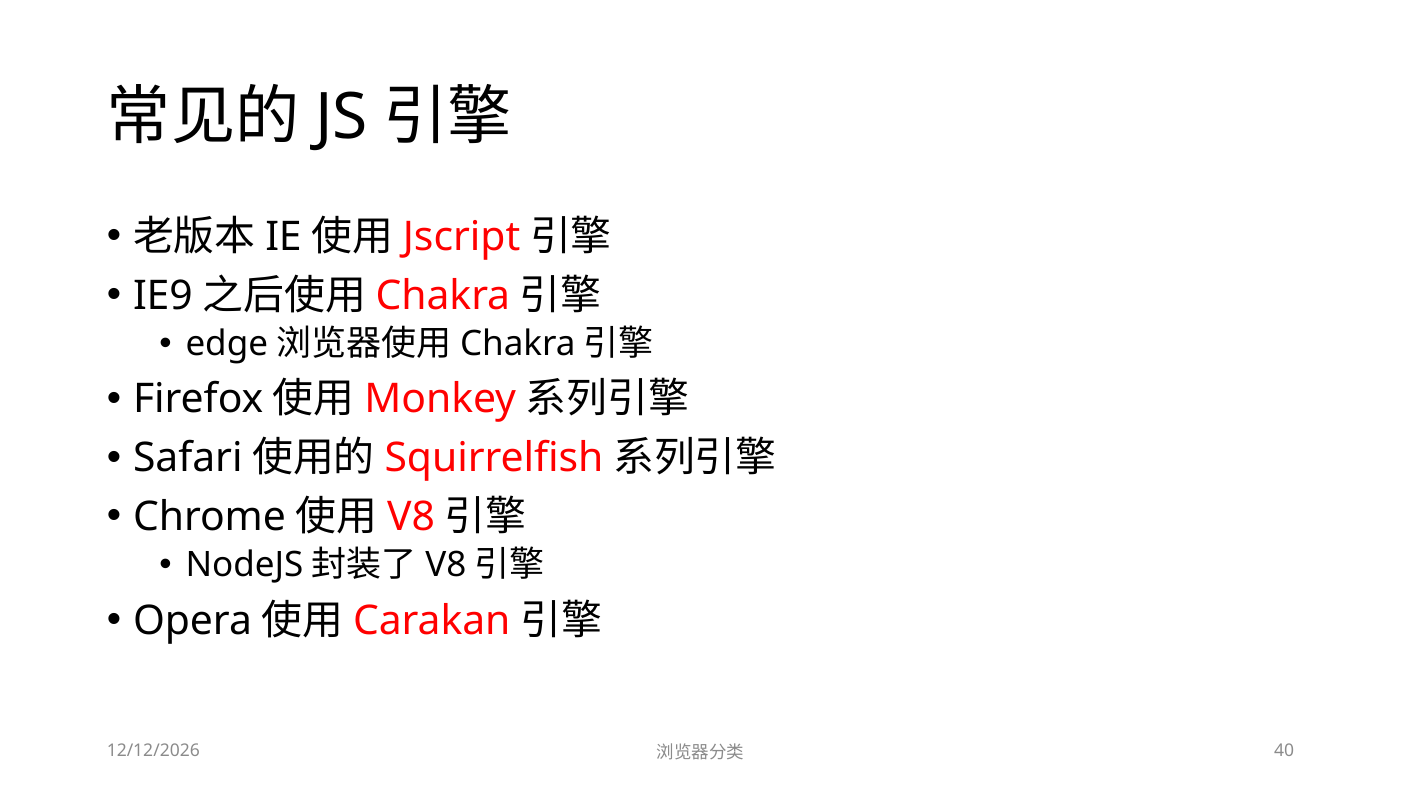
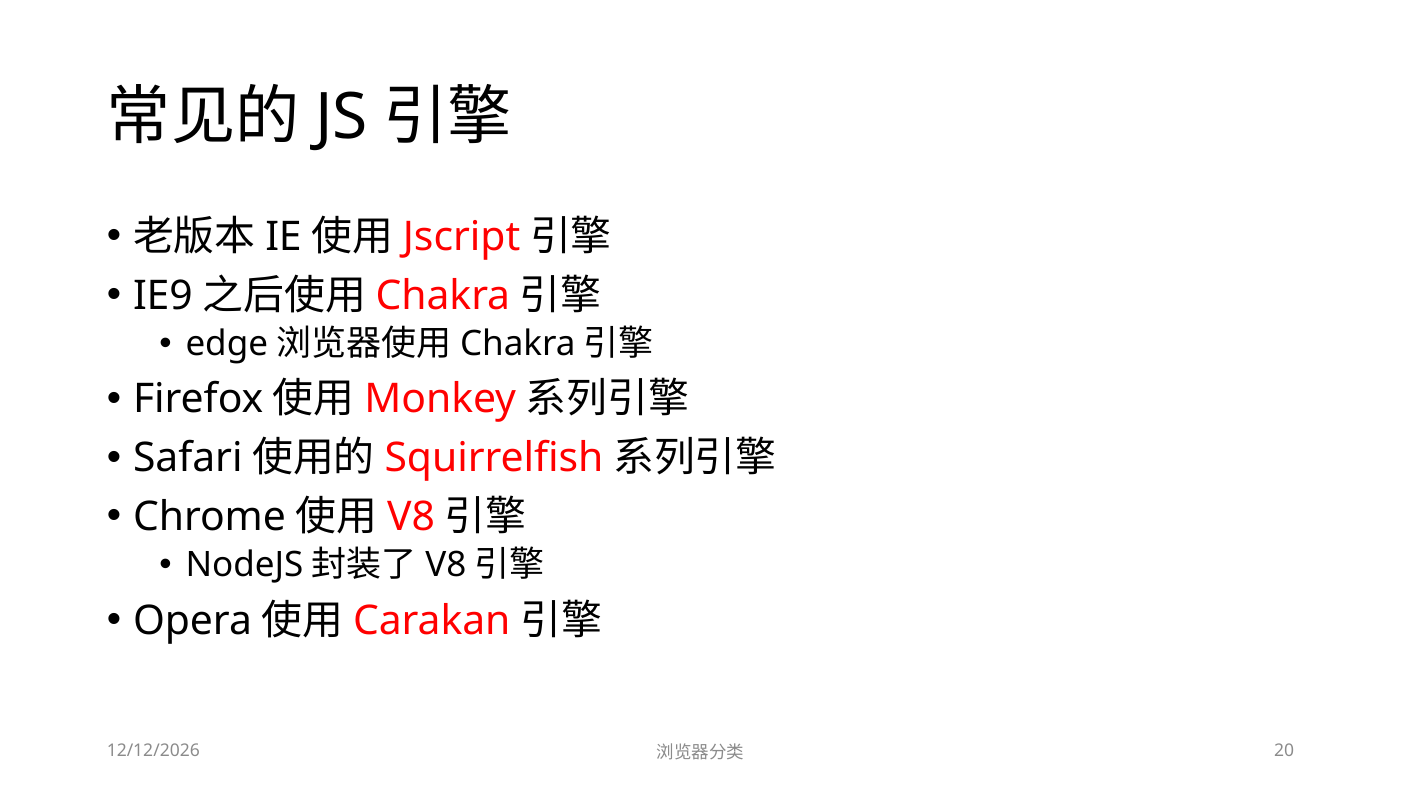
40: 40 -> 20
